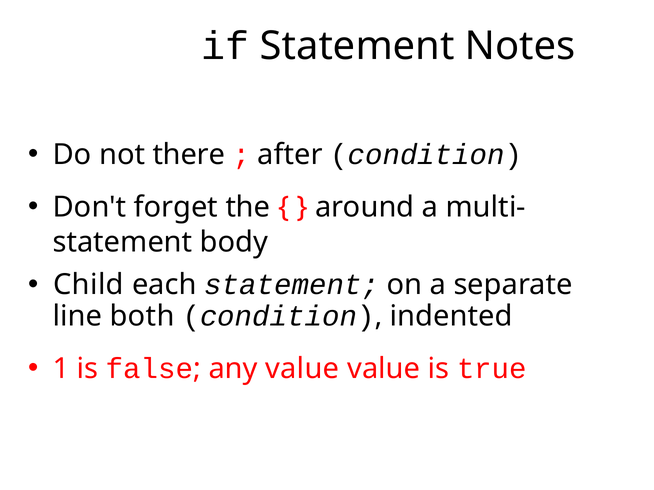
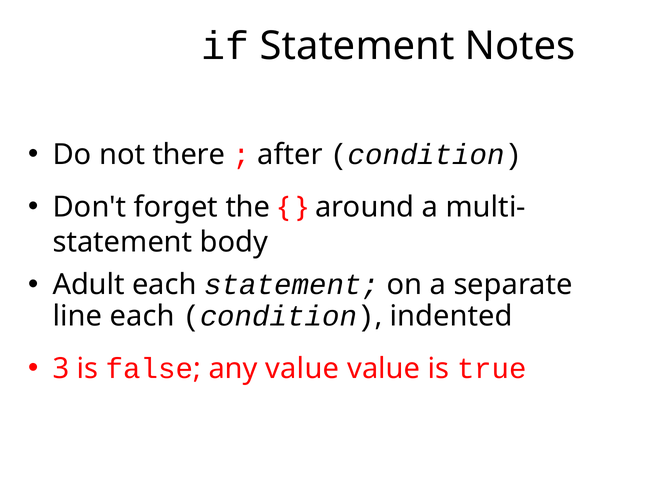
Child: Child -> Adult
line both: both -> each
1: 1 -> 3
